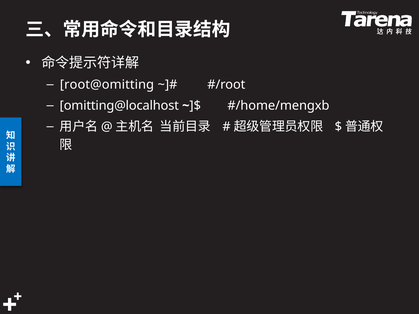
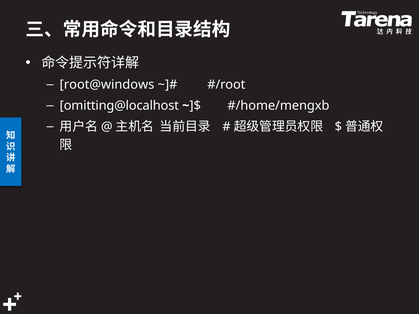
root@omitting: root@omitting -> root@windows
